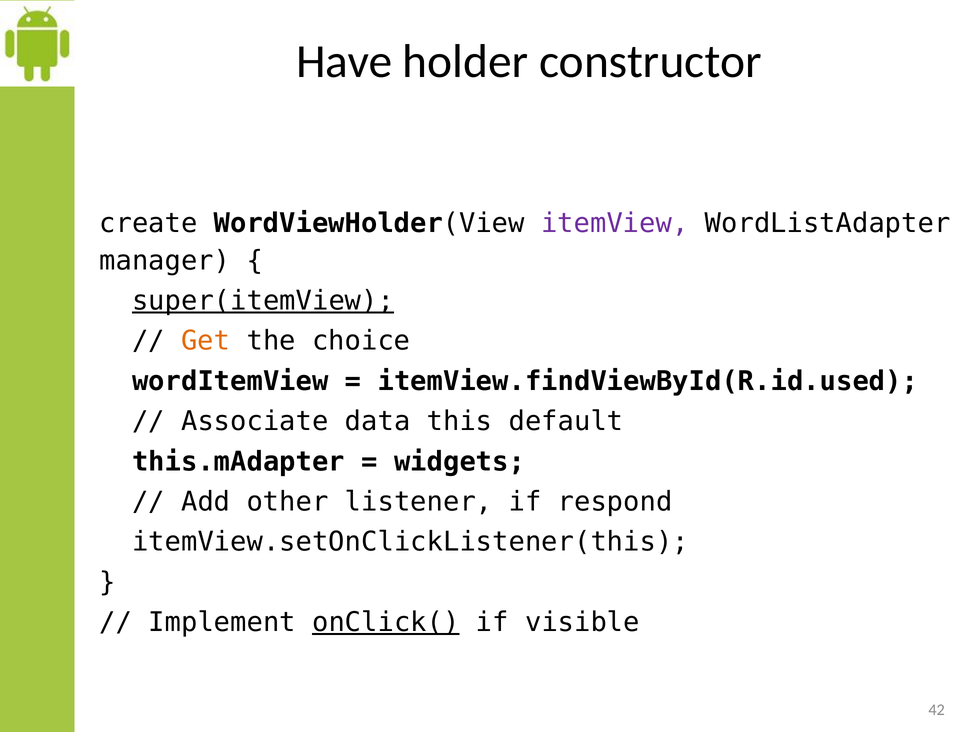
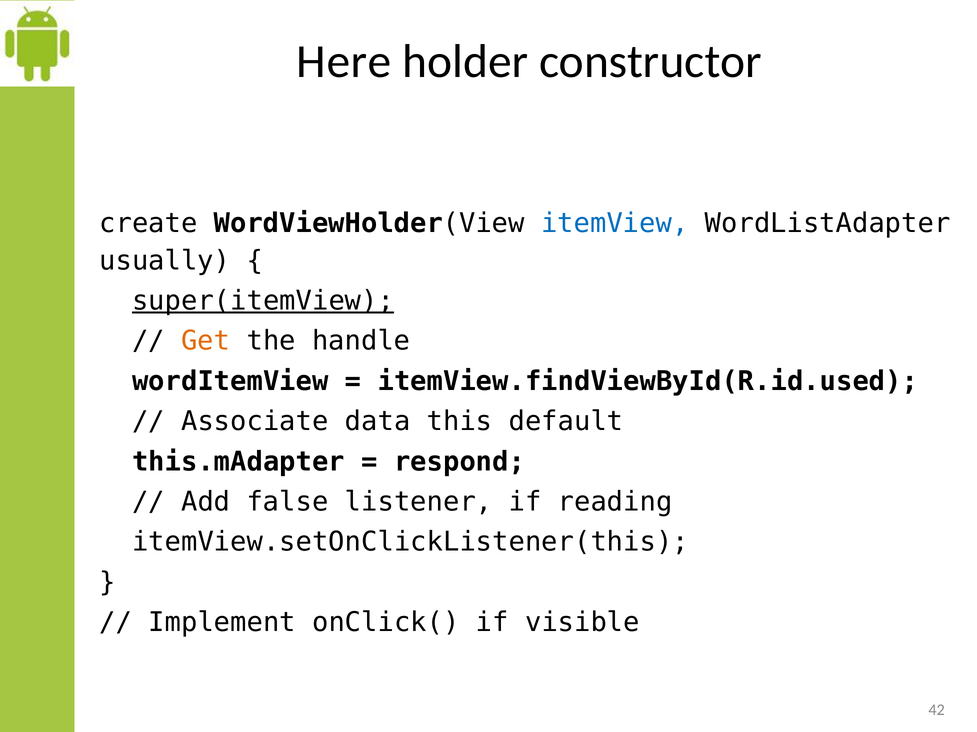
Have: Have -> Here
itemView colour: purple -> blue
manager: manager -> usually
choice: choice -> handle
widgets: widgets -> respond
other: other -> false
respond: respond -> reading
onClick( underline: present -> none
